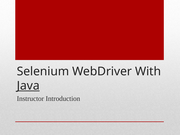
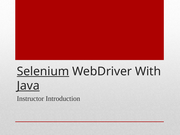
Selenium underline: none -> present
